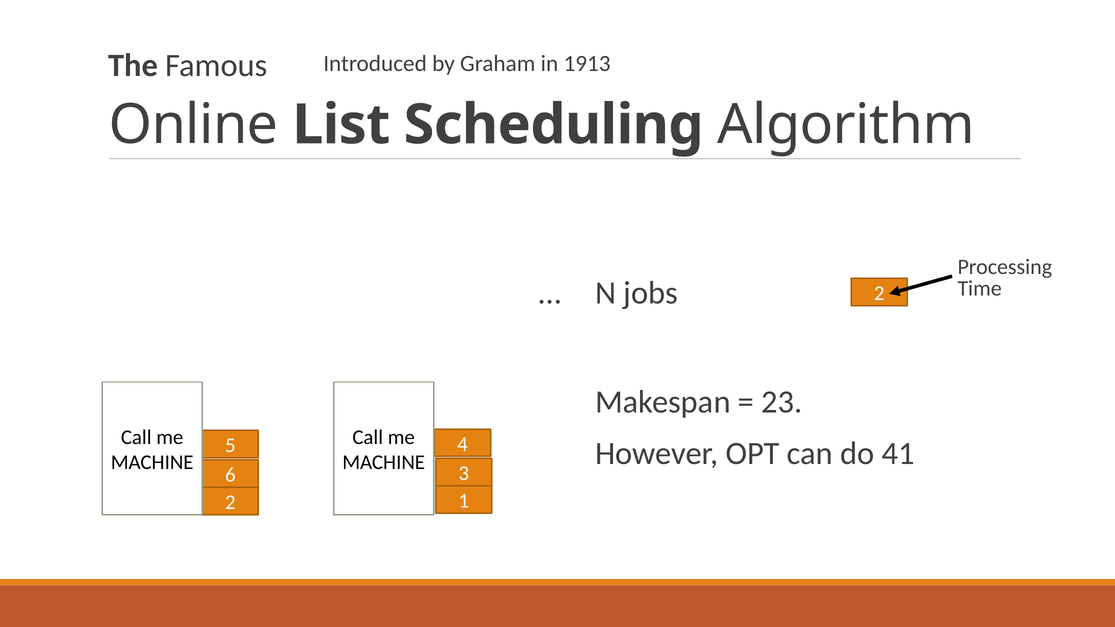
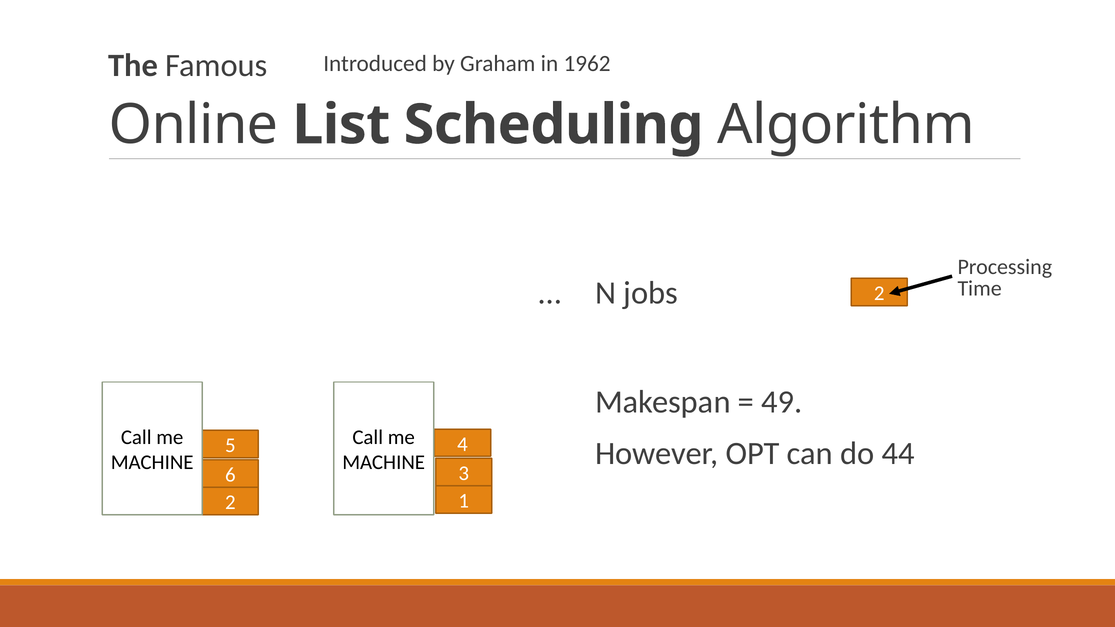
1913: 1913 -> 1962
23: 23 -> 49
41: 41 -> 44
